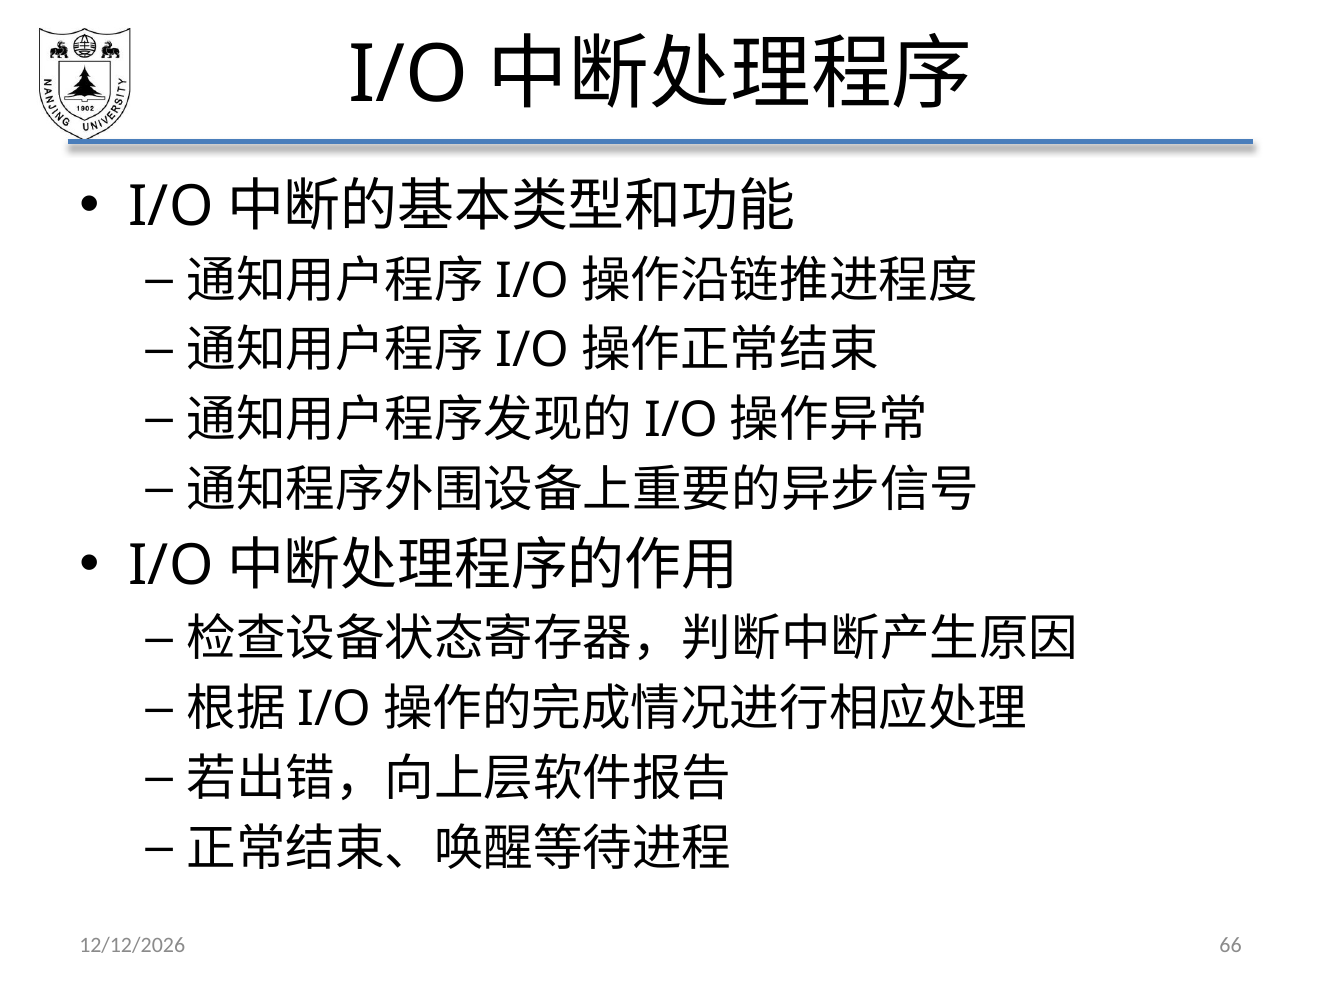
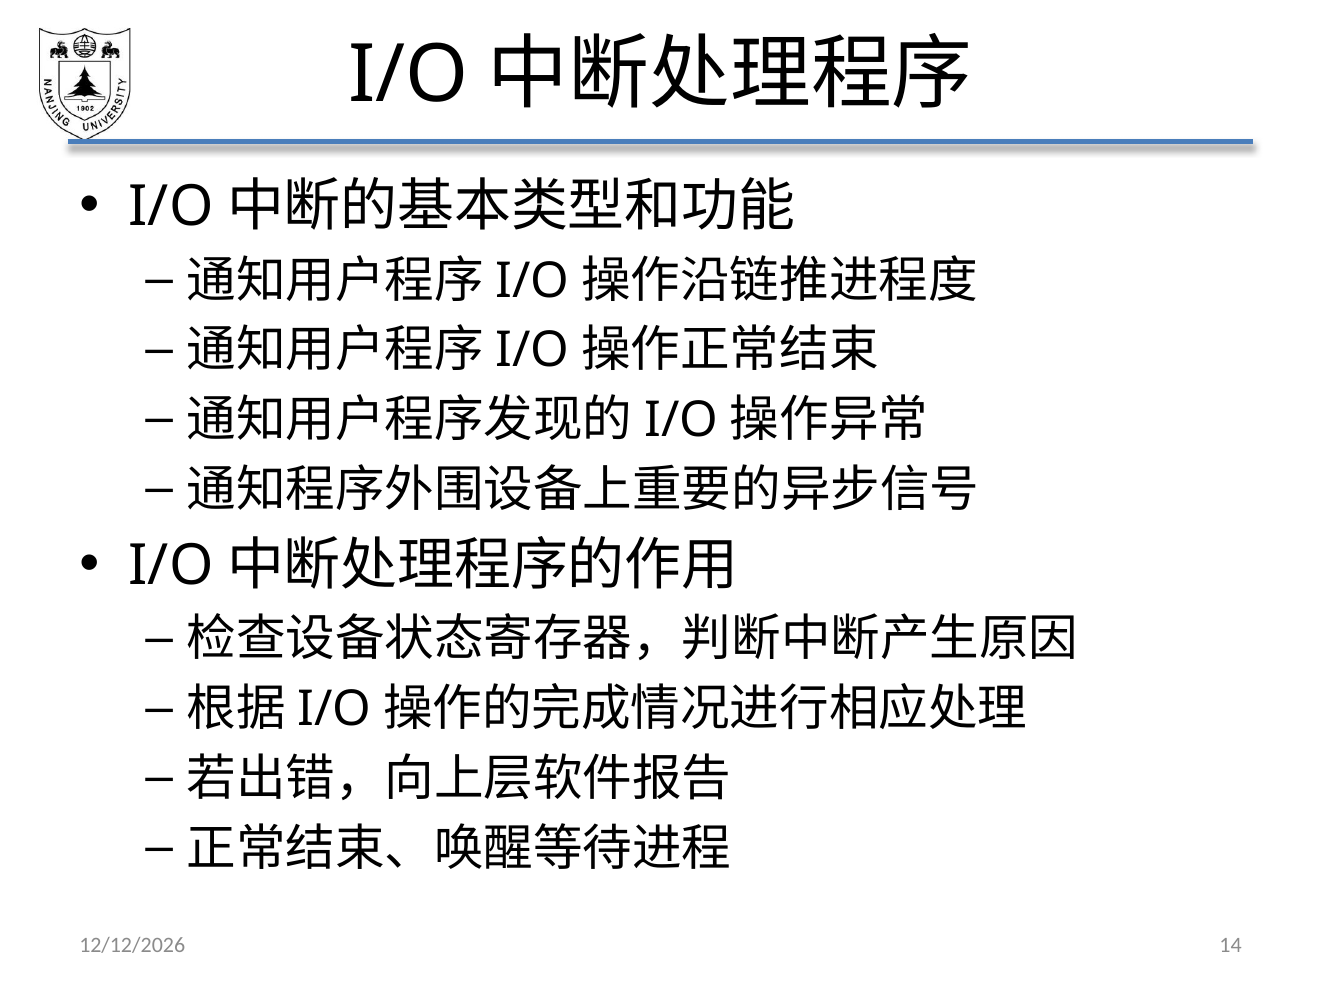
66: 66 -> 14
